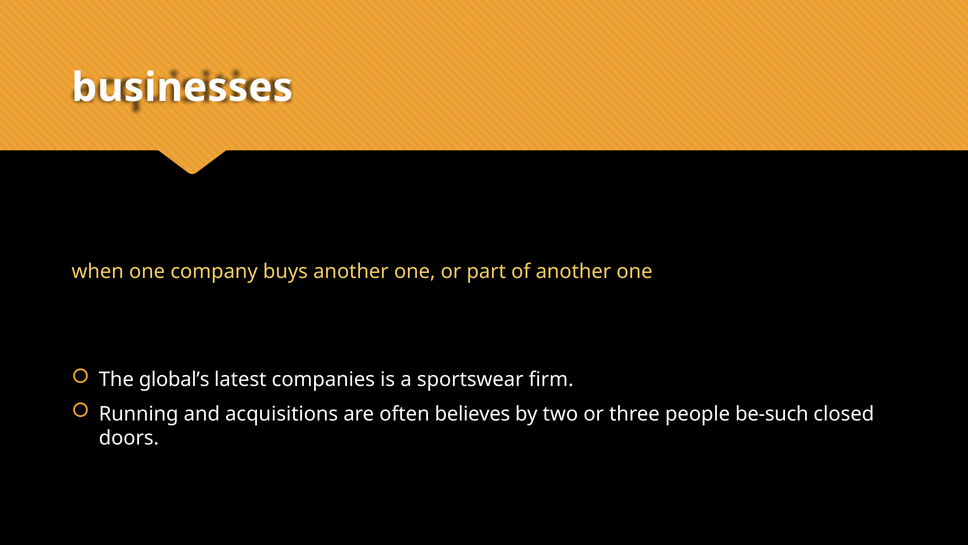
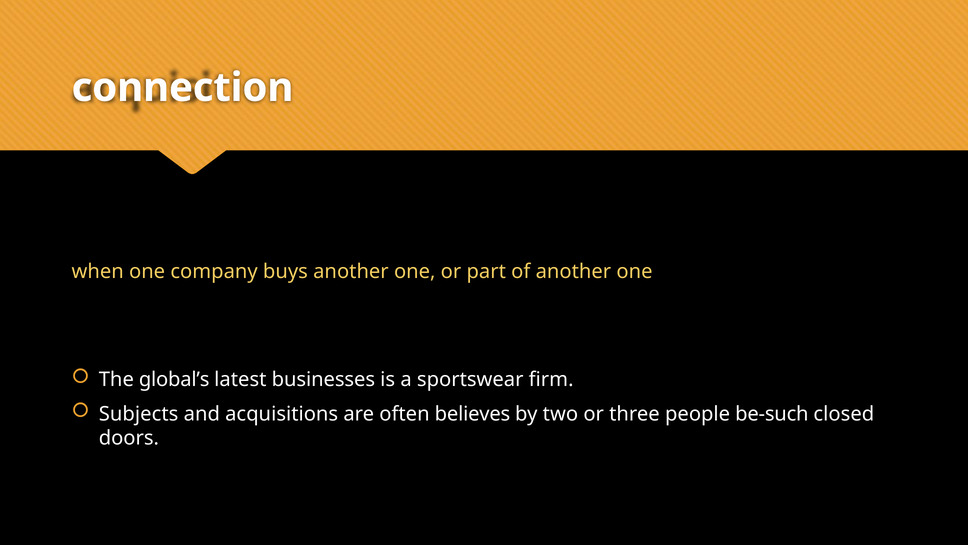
businesses: businesses -> connection
companies: companies -> businesses
Running: Running -> Subjects
